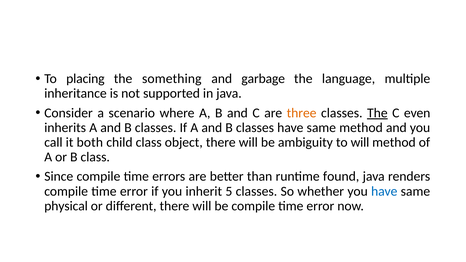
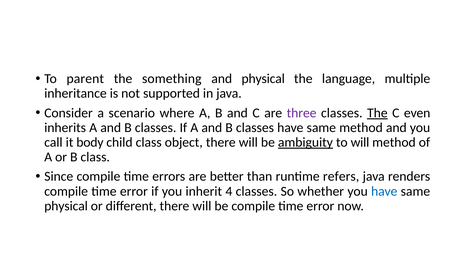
placing: placing -> parent
and garbage: garbage -> physical
three colour: orange -> purple
both: both -> body
ambiguity underline: none -> present
found: found -> refers
5: 5 -> 4
